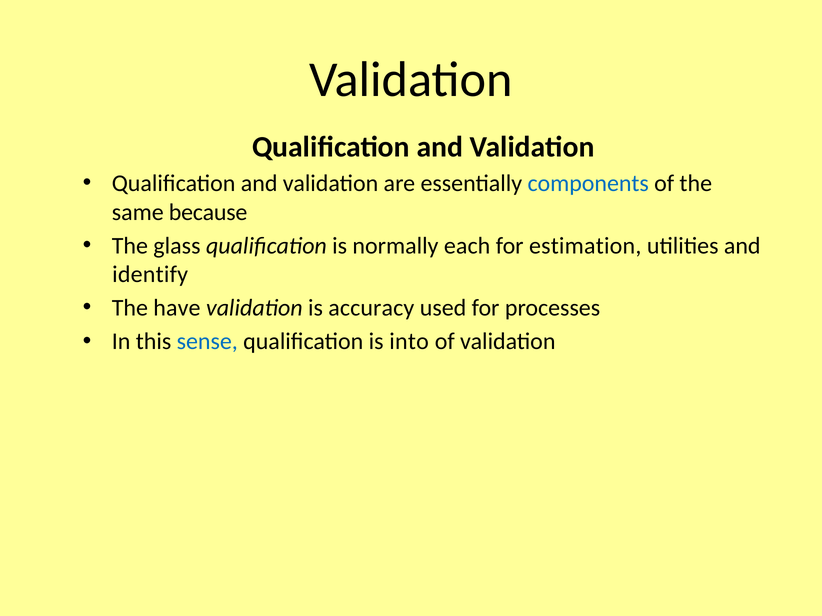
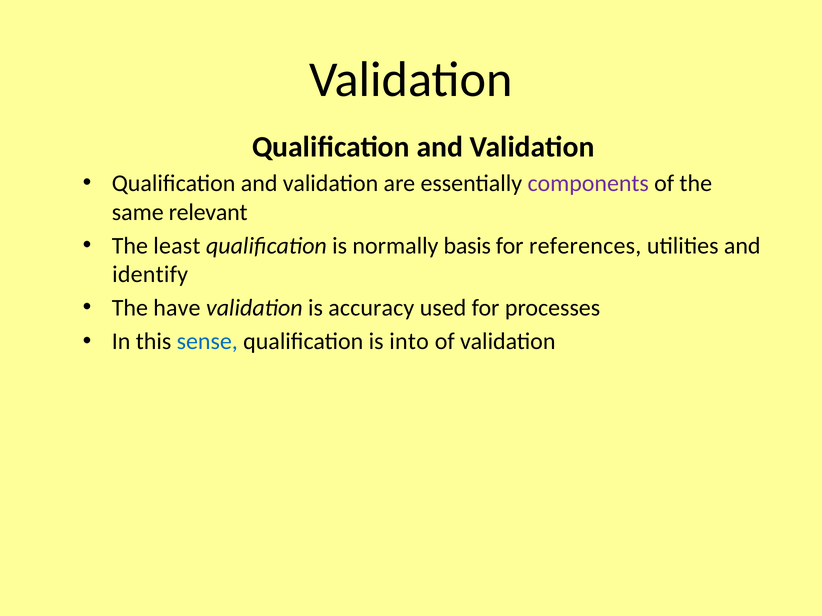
components colour: blue -> purple
because: because -> relevant
glass: glass -> least
each: each -> basis
estimation: estimation -> references
